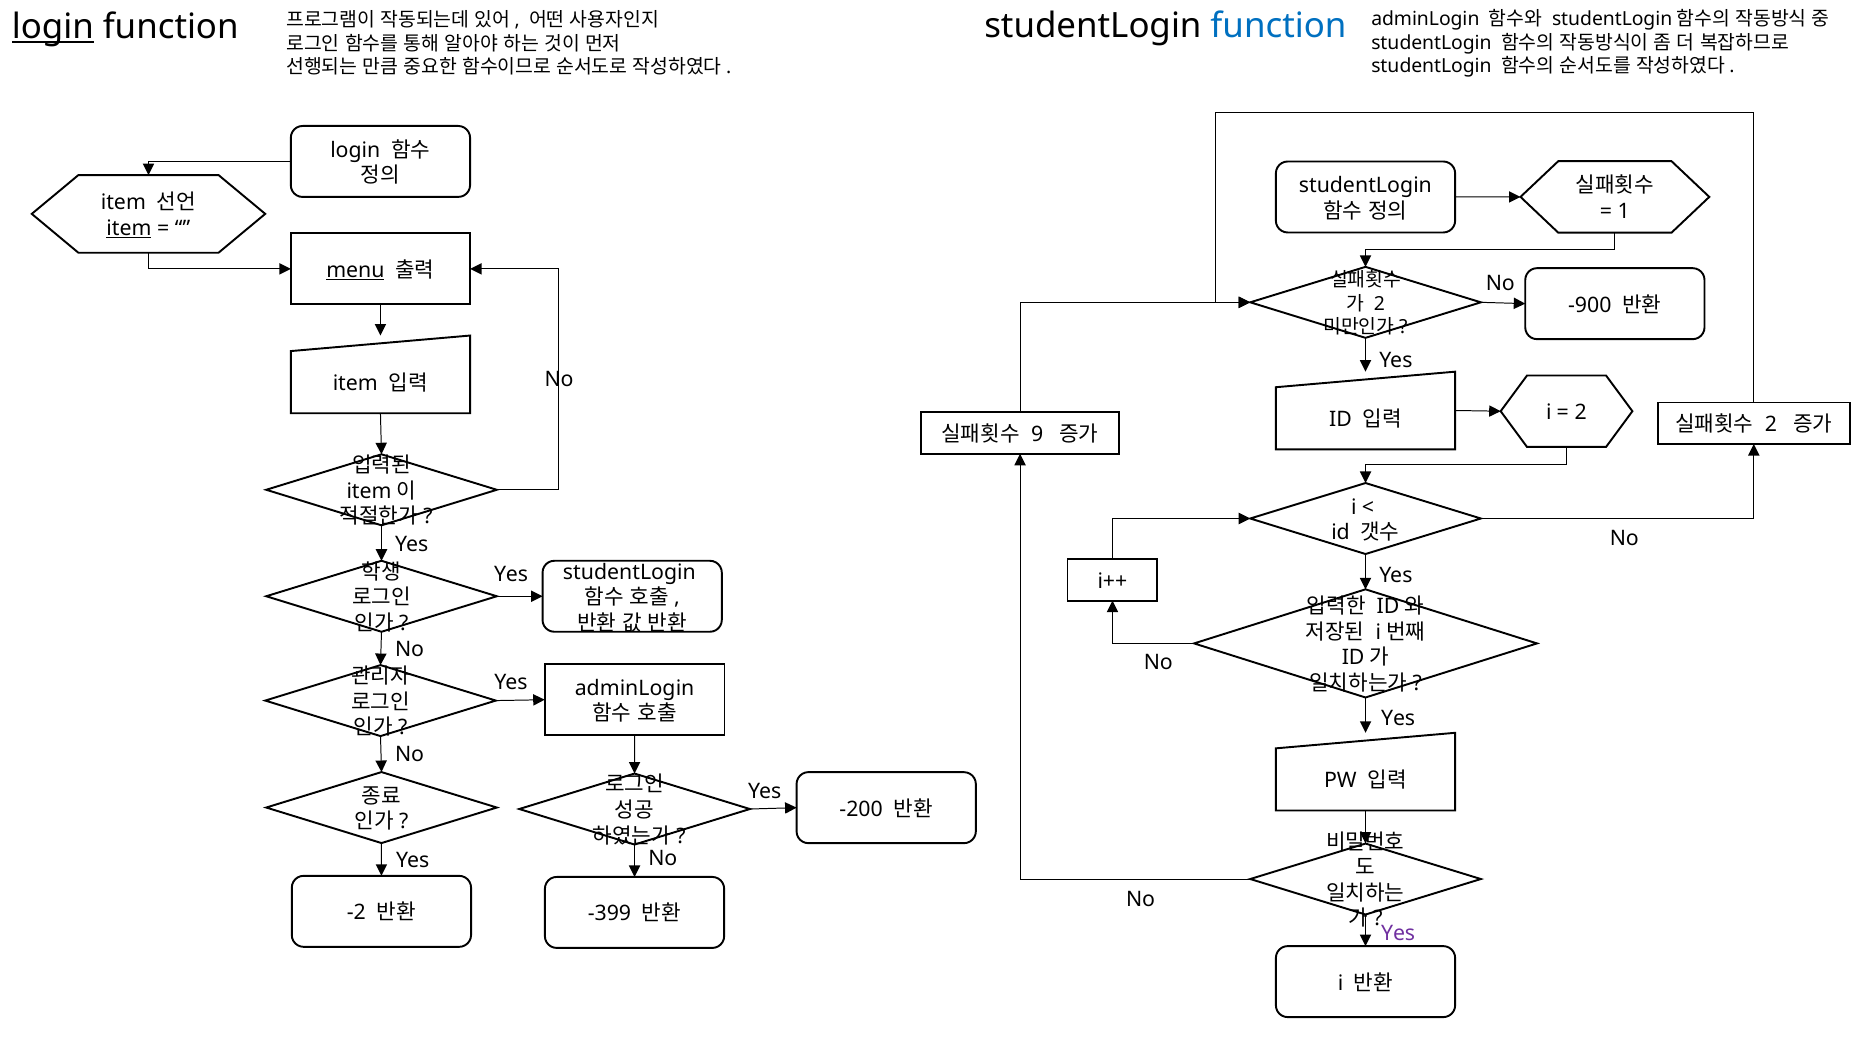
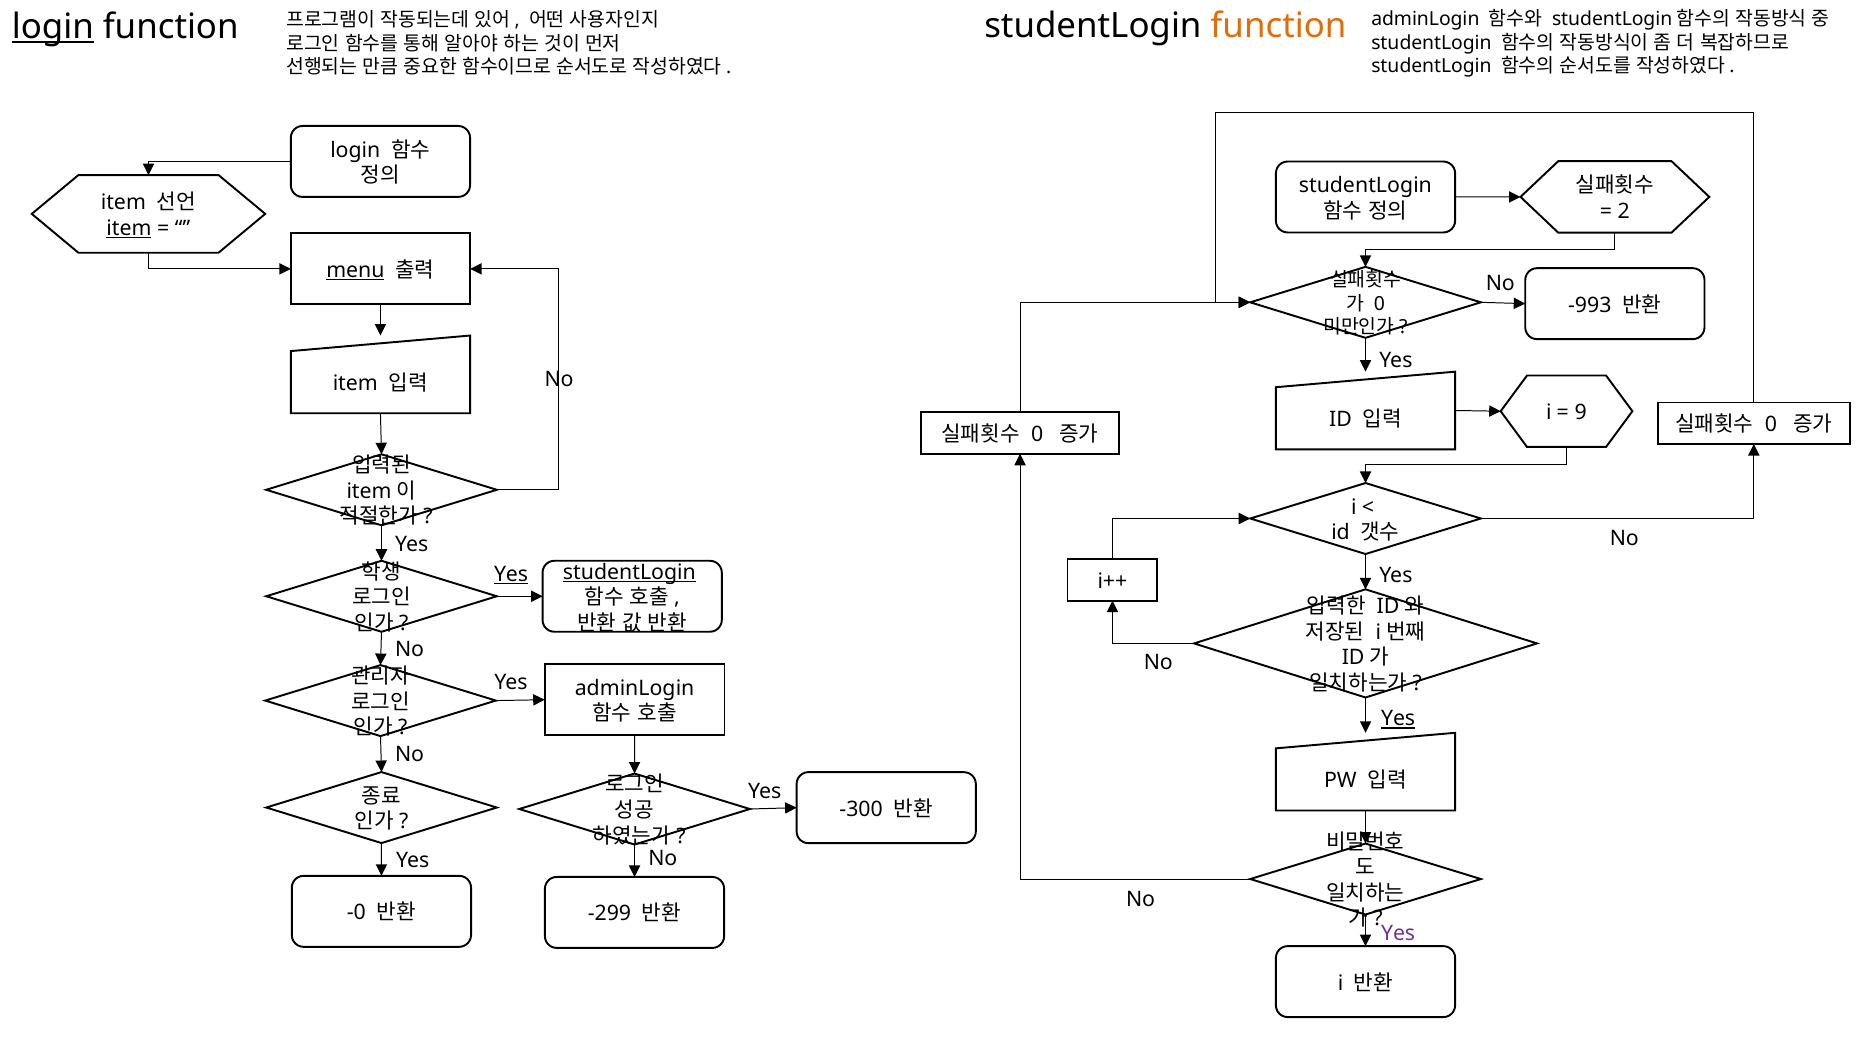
function at (1278, 26) colour: blue -> orange
1: 1 -> 2
2 at (1379, 304): 2 -> 0
-900: -900 -> -993
2 at (1581, 413): 2 -> 9
2 at (1771, 425): 2 -> 0
9 at (1037, 434): 9 -> 0
studentLogin at (629, 572) underline: none -> present
Yes at (511, 574) underline: none -> present
Yes at (1398, 719) underline: none -> present
-200: -200 -> -300
-2: -2 -> -0
-399: -399 -> -299
